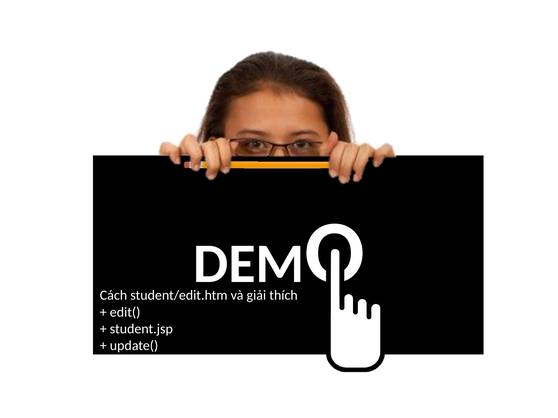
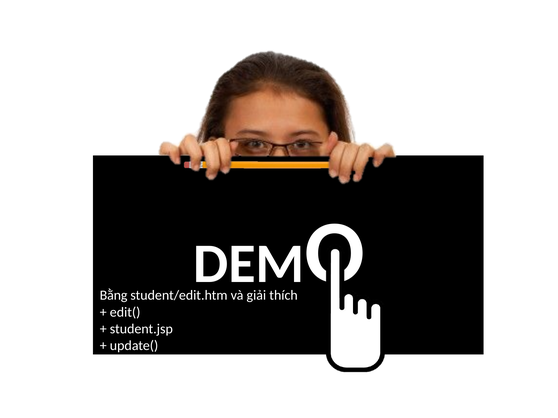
Cách: Cách -> Bằng
